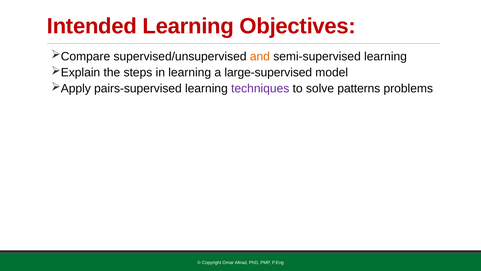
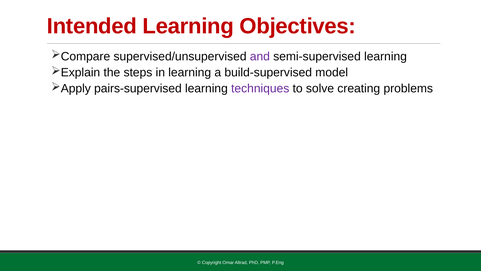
and colour: orange -> purple
large-supervised: large-supervised -> build-supervised
patterns: patterns -> creating
